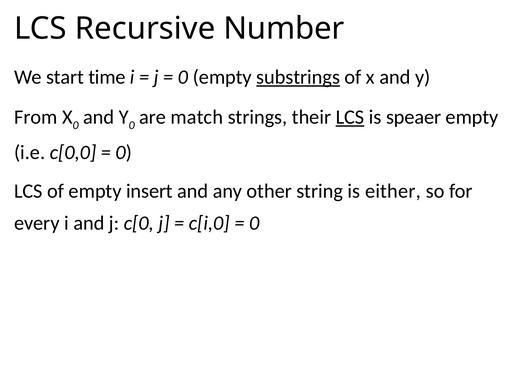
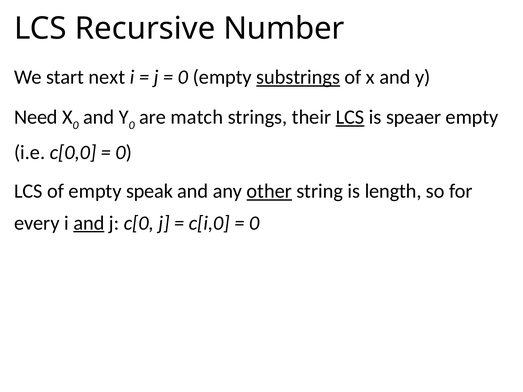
time: time -> next
From: From -> Need
insert: insert -> speak
other underline: none -> present
either: either -> length
and at (89, 223) underline: none -> present
